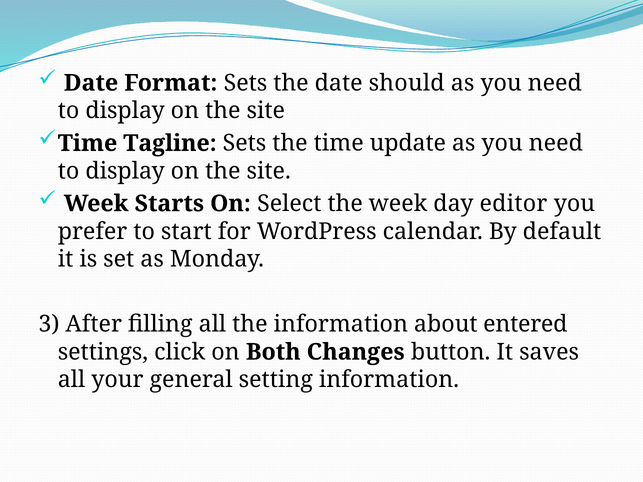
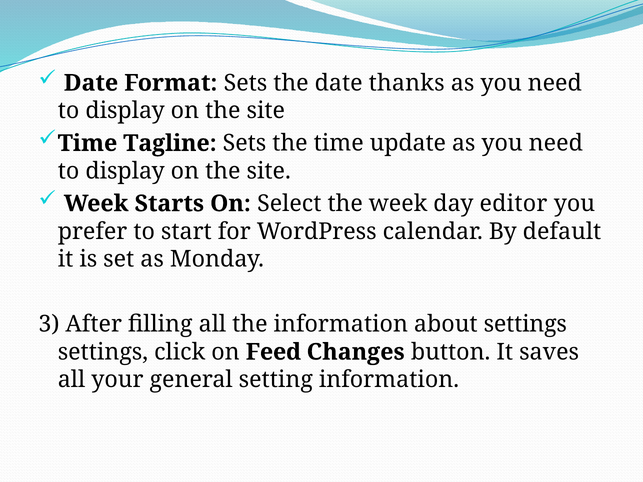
should: should -> thanks
about entered: entered -> settings
Both: Both -> Feed
